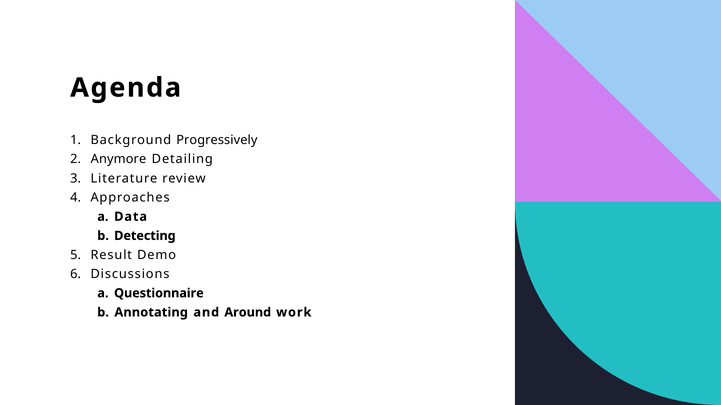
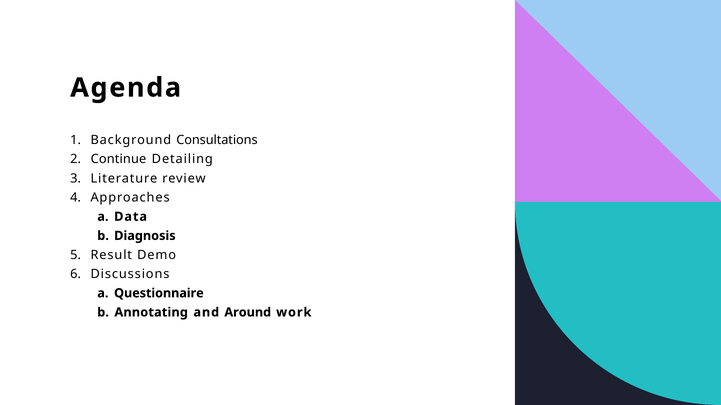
Progressively: Progressively -> Consultations
Anymore: Anymore -> Continue
Detecting: Detecting -> Diagnosis
